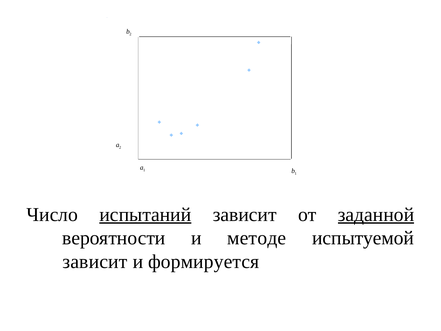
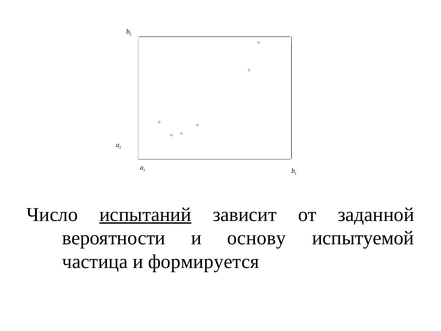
заданной underline: present -> none
методе: методе -> основу
зависит at (95, 262): зависит -> частица
